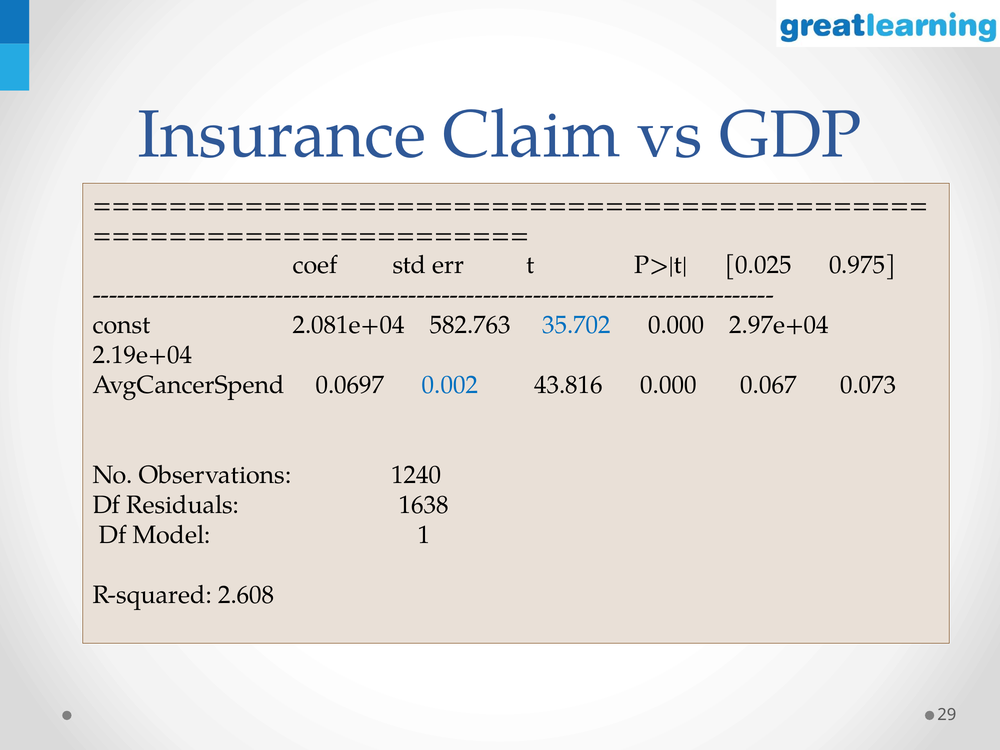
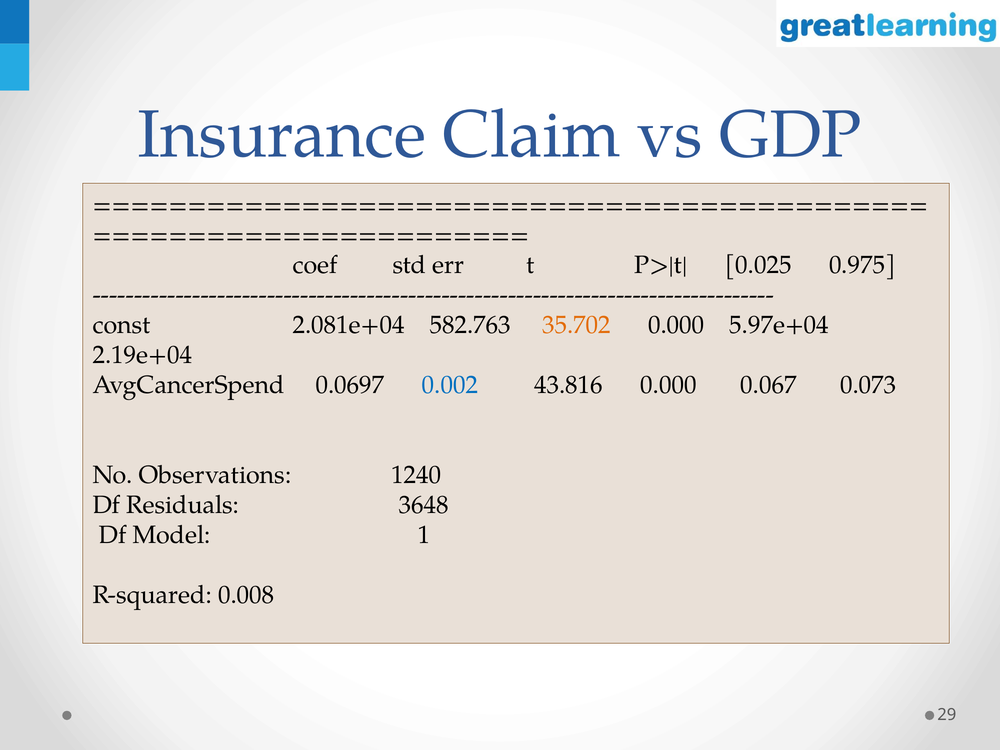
35.702 colour: blue -> orange
2.97e+04: 2.97e+04 -> 5.97e+04
1638: 1638 -> 3648
2.608: 2.608 -> 0.008
